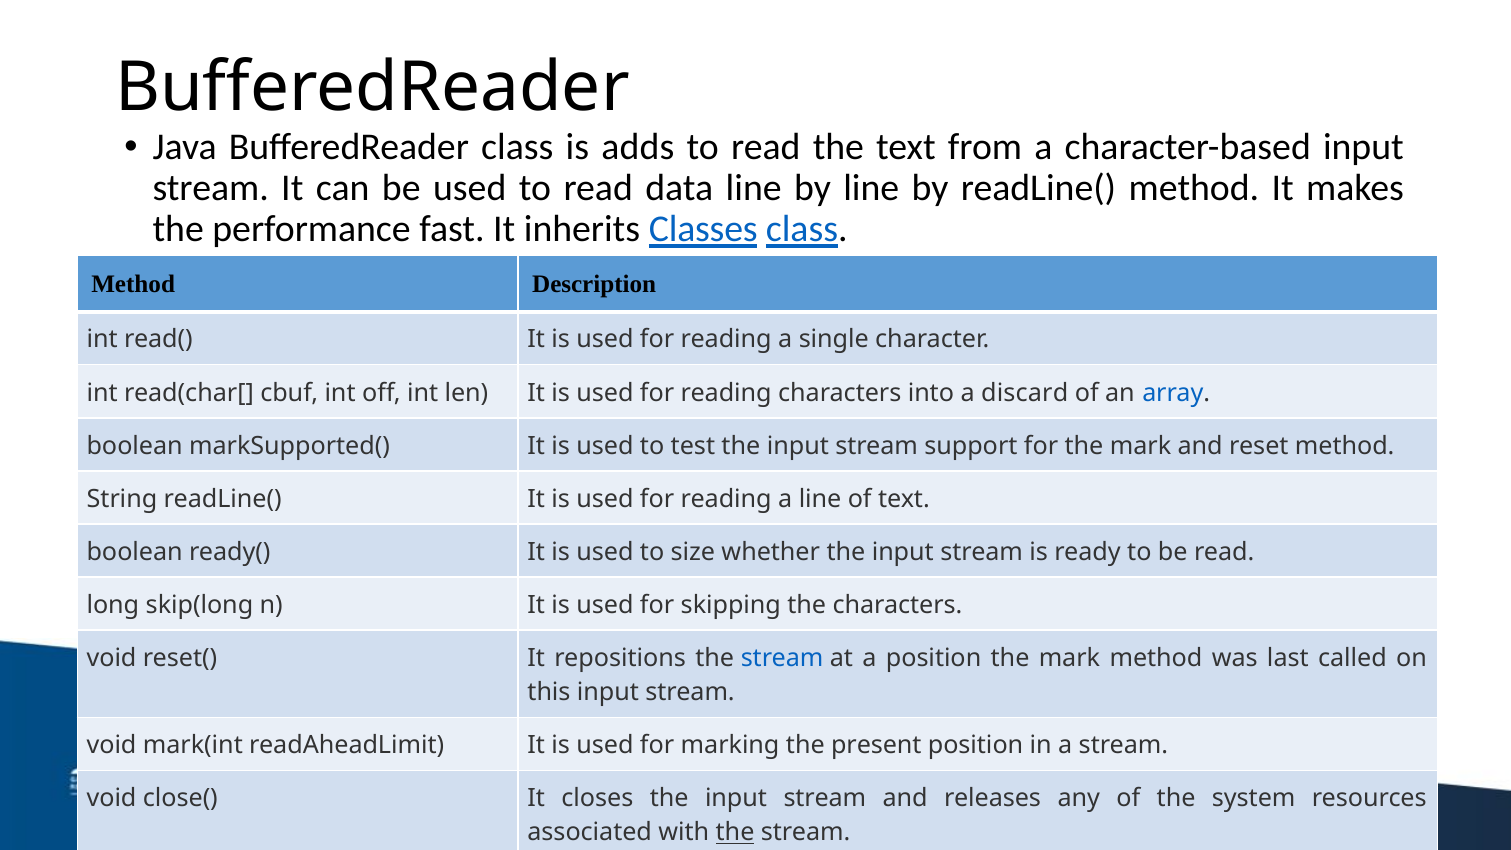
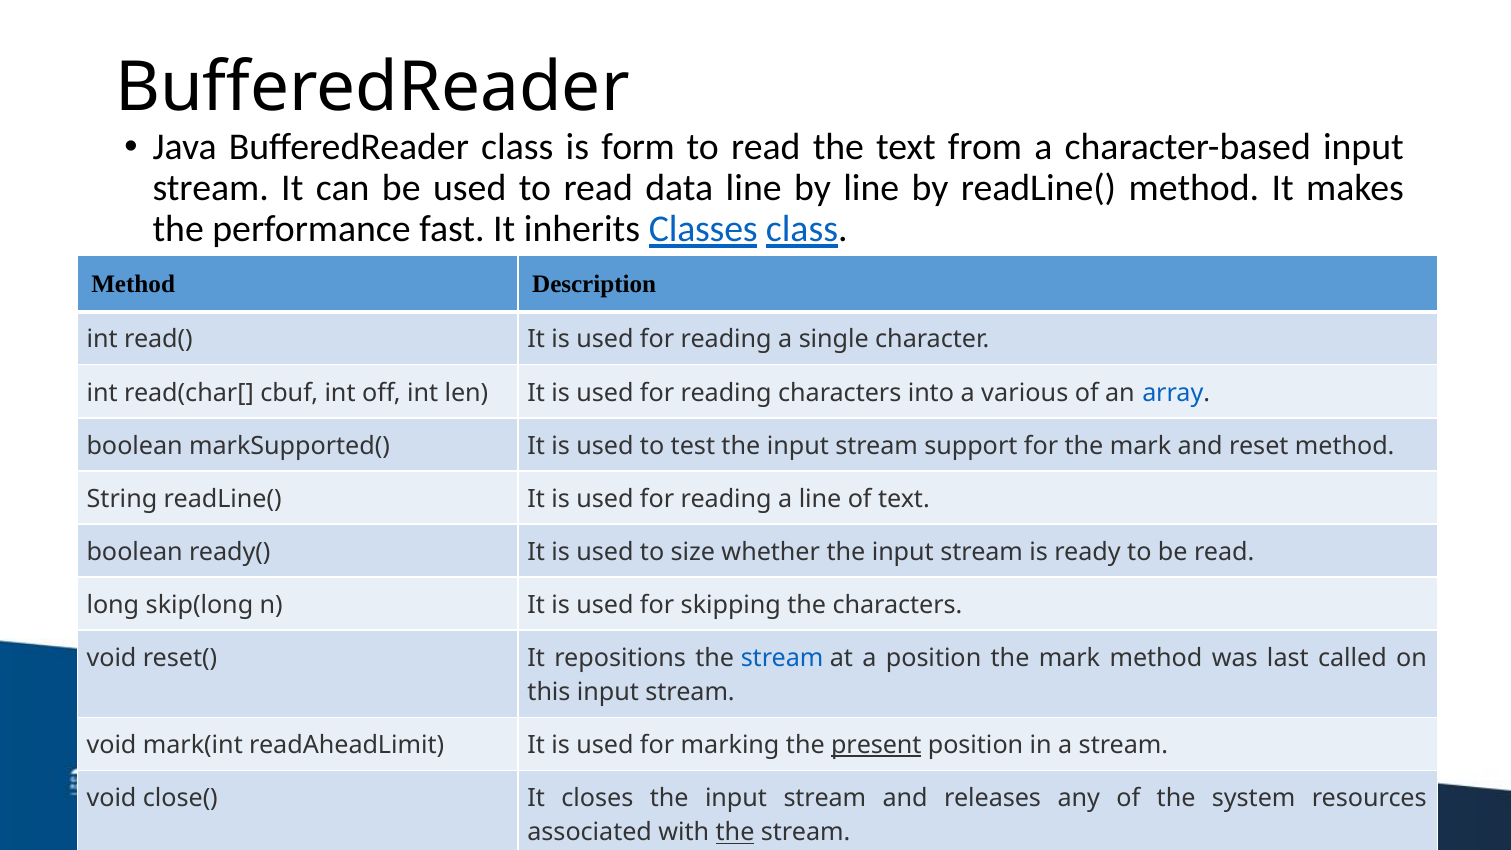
adds: adds -> form
discard: discard -> various
present underline: none -> present
